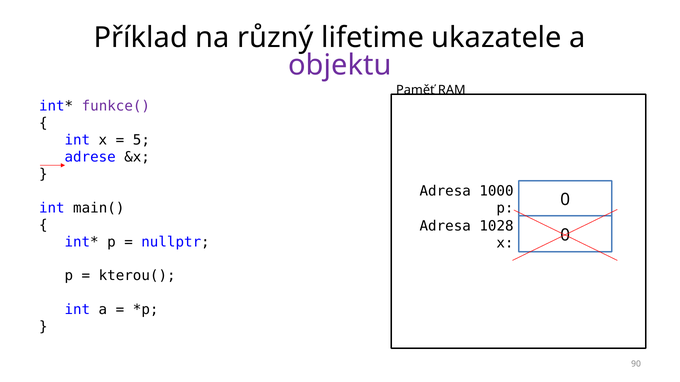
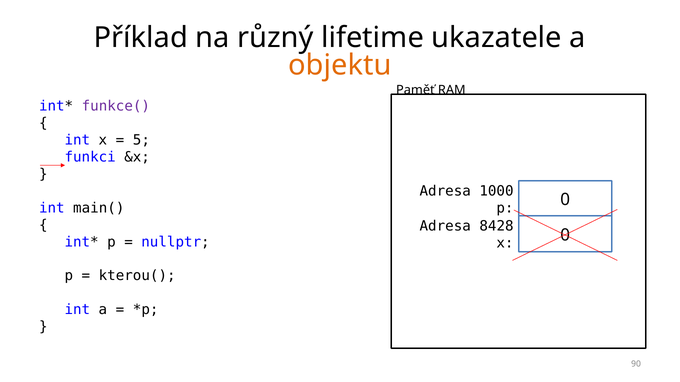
objektu colour: purple -> orange
adrese: adrese -> funkci
1028: 1028 -> 8428
